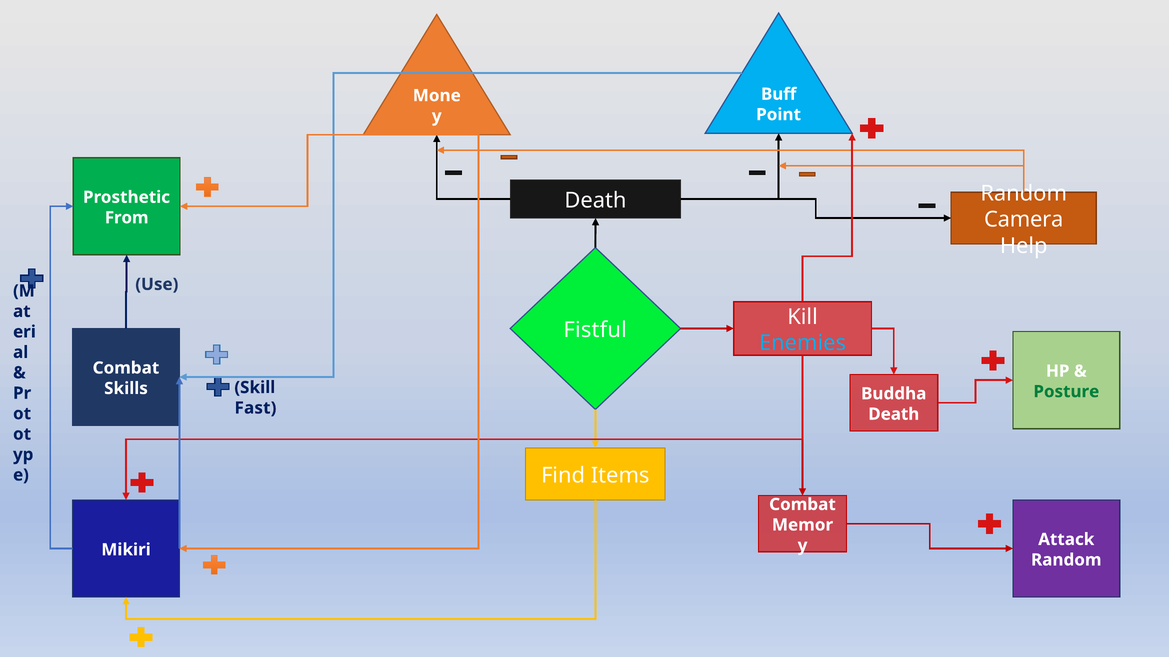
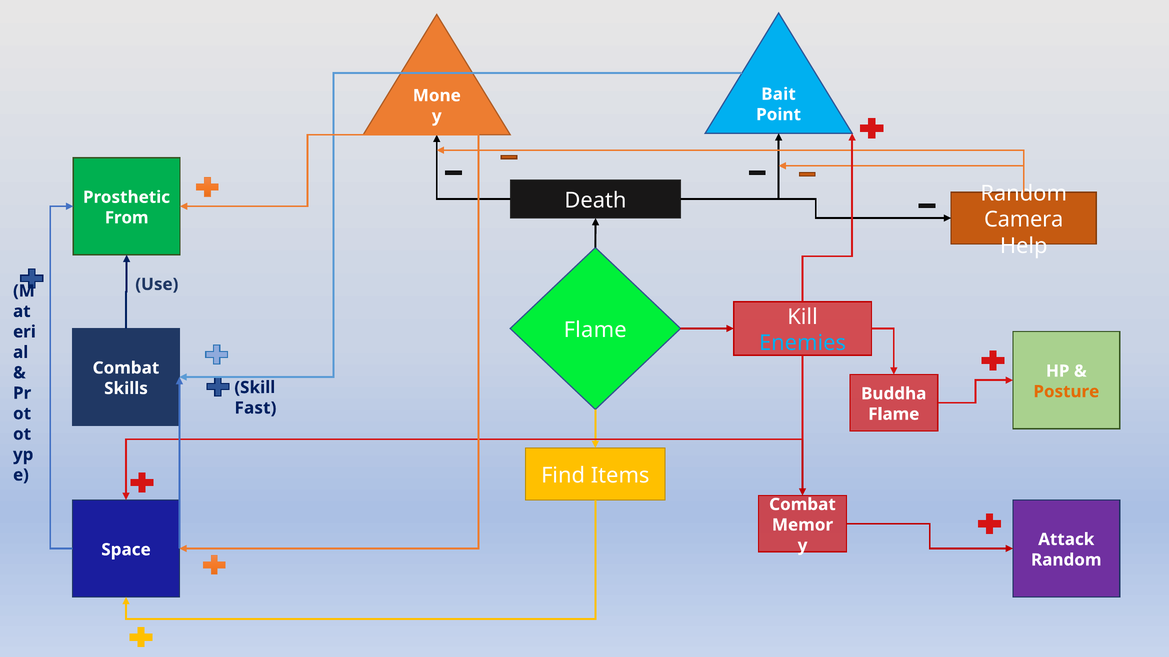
Buff: Buff -> Bait
Fistful at (595, 330): Fistful -> Flame
Posture colour: green -> orange
Death at (894, 414): Death -> Flame
Mikiri: Mikiri -> Space
